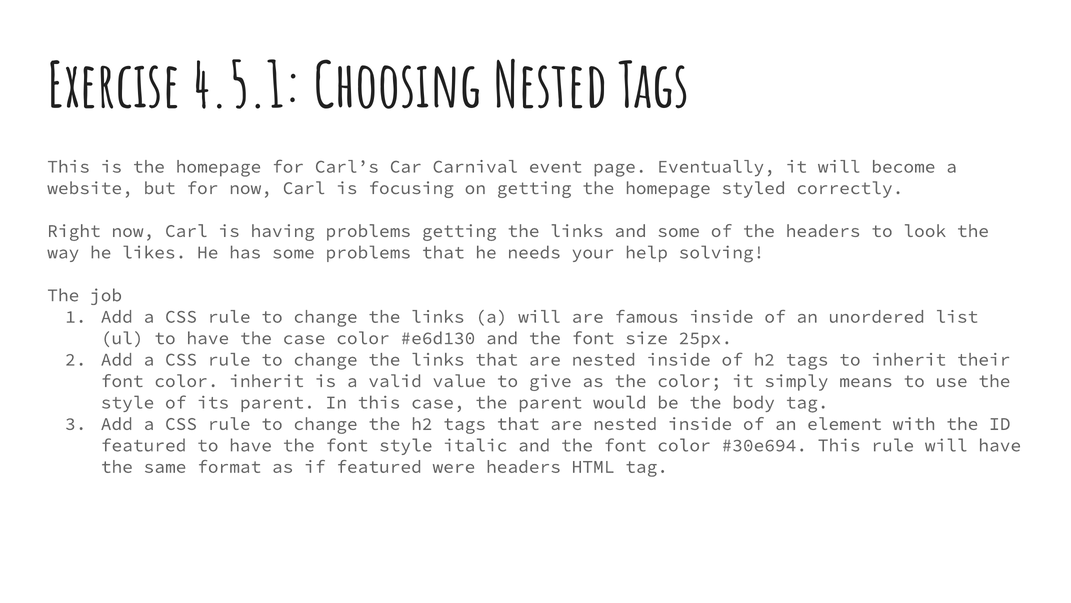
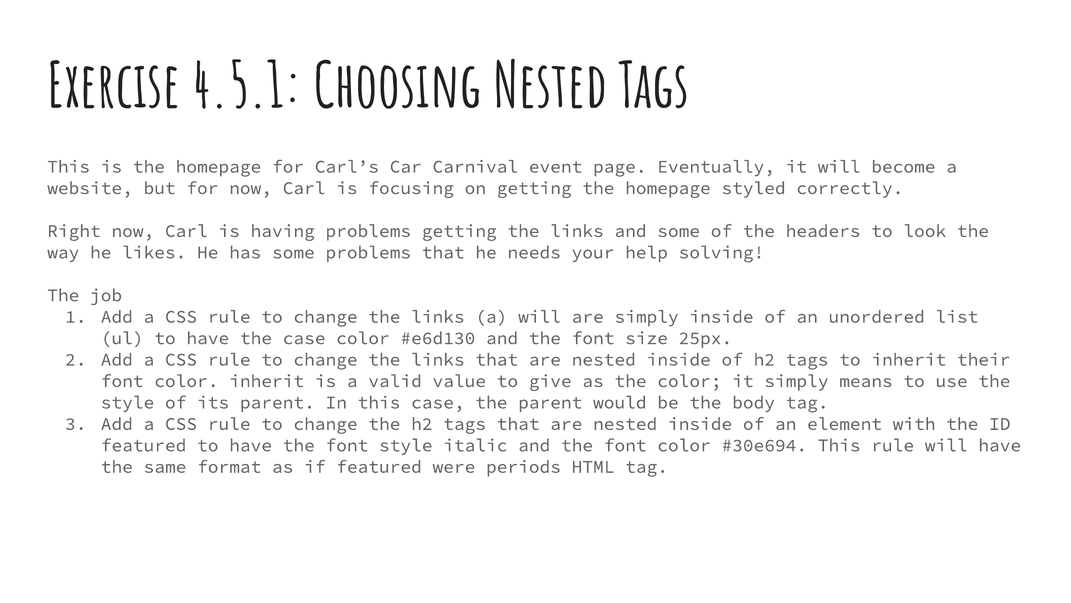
are famous: famous -> simply
were headers: headers -> periods
